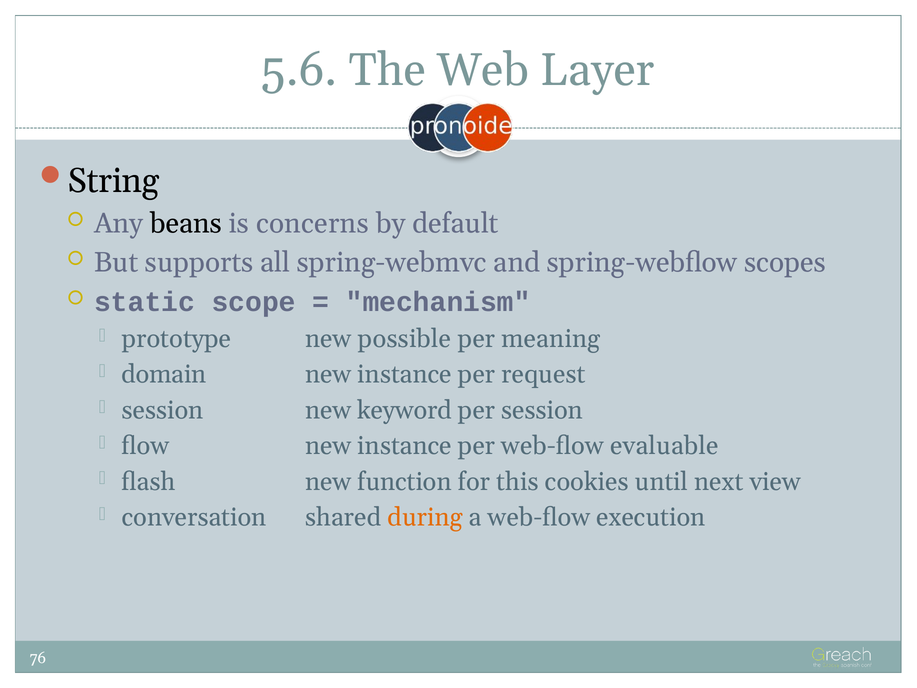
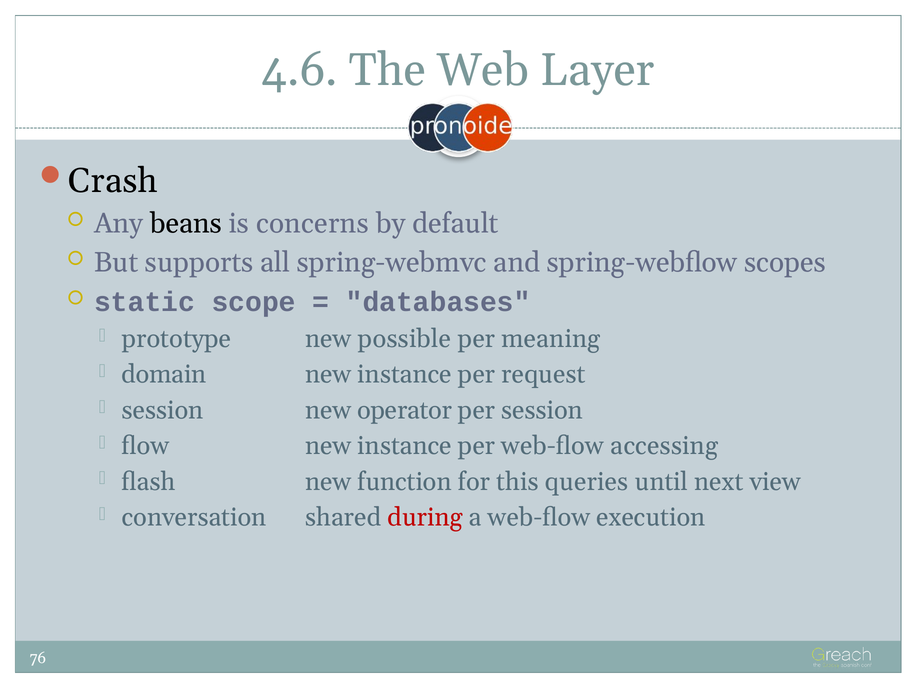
5.6: 5.6 -> 4.6
String: String -> Crash
mechanism: mechanism -> databases
keyword: keyword -> operator
evaluable: evaluable -> accessing
cookies: cookies -> queries
during colour: orange -> red
